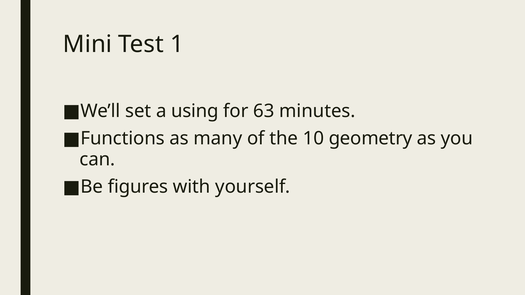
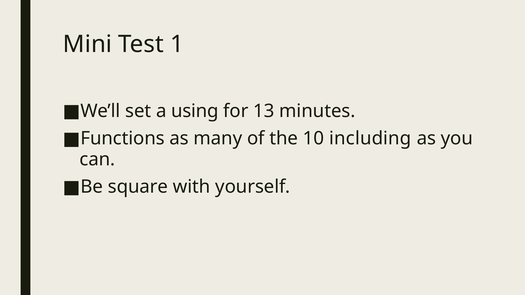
63: 63 -> 13
geometry: geometry -> including
figures: figures -> square
